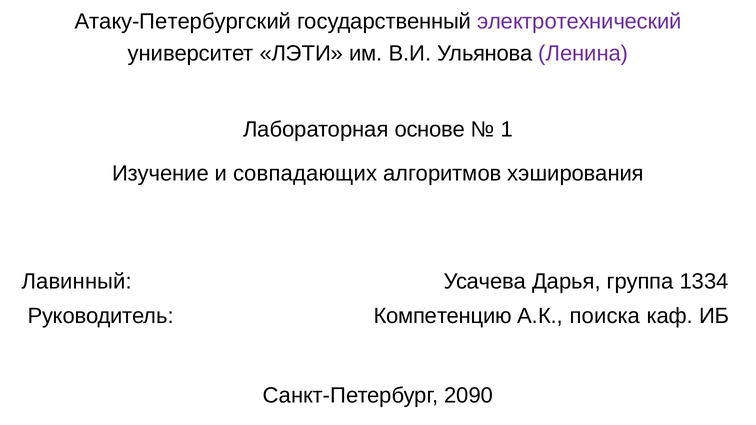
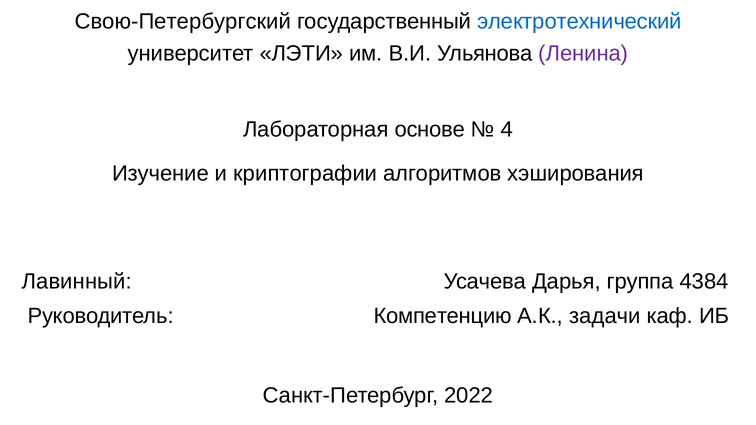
Атаку-Петербургский: Атаку-Петербургский -> Свою-Петербургский
электротехнический colour: purple -> blue
1: 1 -> 4
совпадающих: совпадающих -> криптографии
1334: 1334 -> 4384
поиска: поиска -> задачи
2090: 2090 -> 2022
